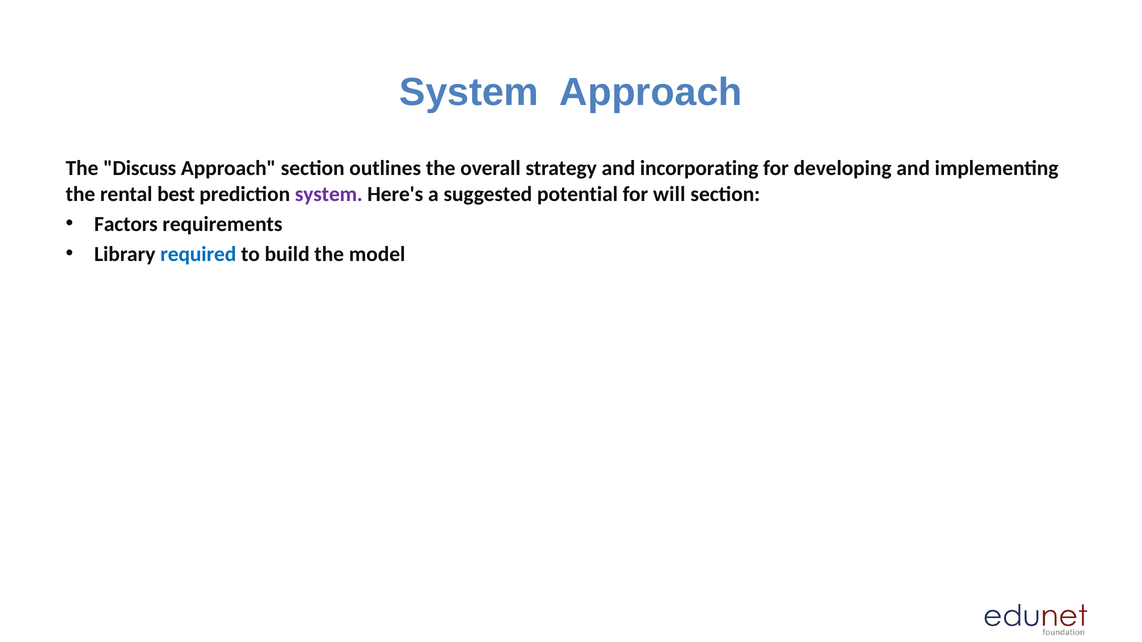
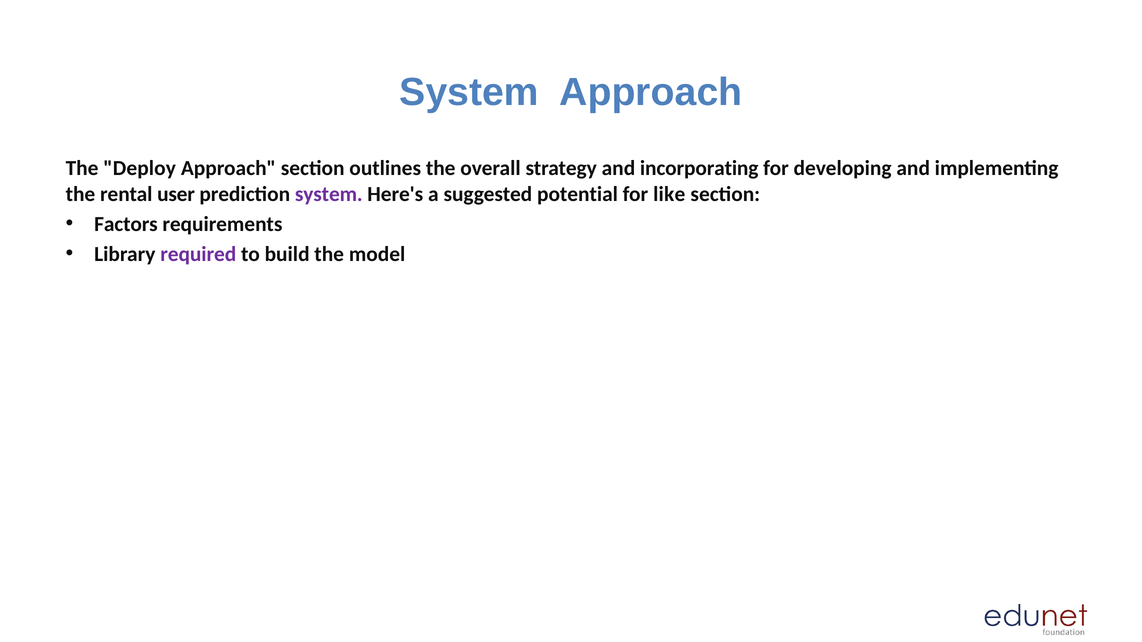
Discuss: Discuss -> Deploy
best: best -> user
will: will -> like
required colour: blue -> purple
